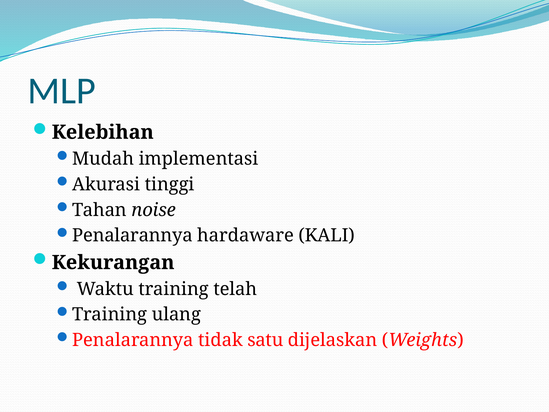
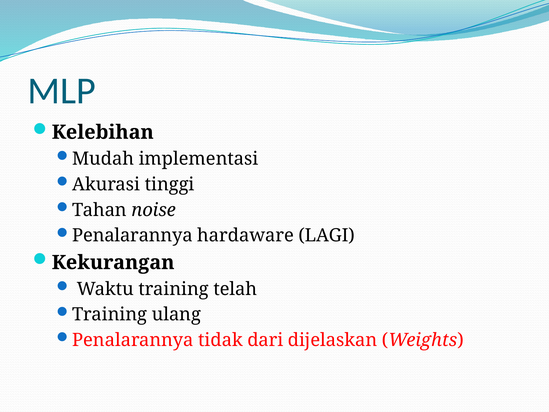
KALI: KALI -> LAGI
satu: satu -> dari
